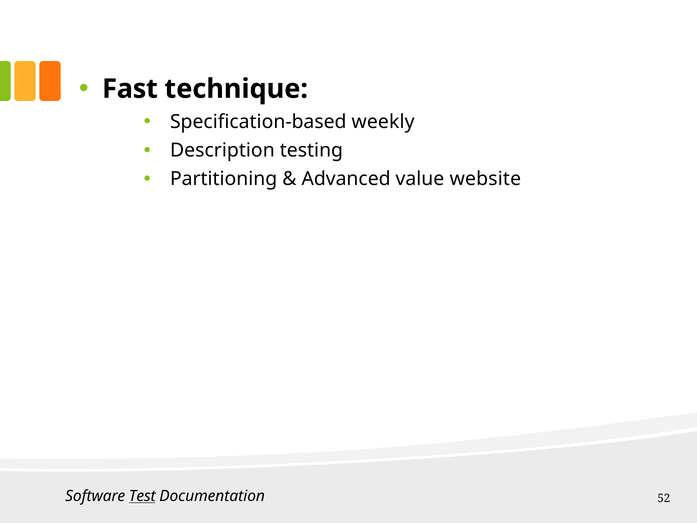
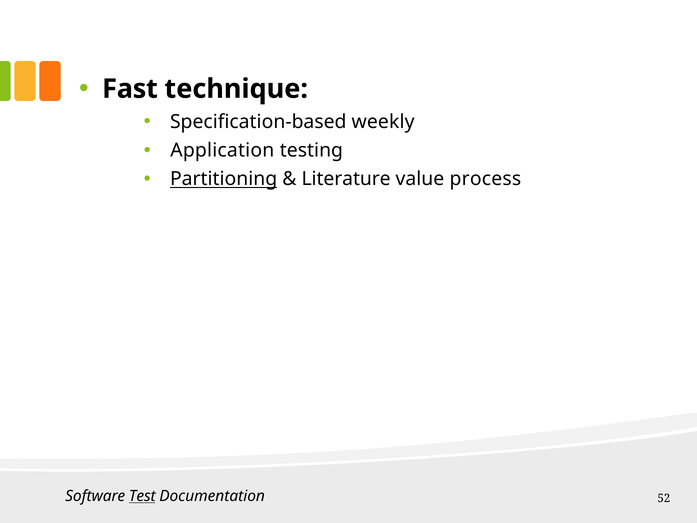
Description: Description -> Application
Partitioning underline: none -> present
Advanced: Advanced -> Literature
website: website -> process
